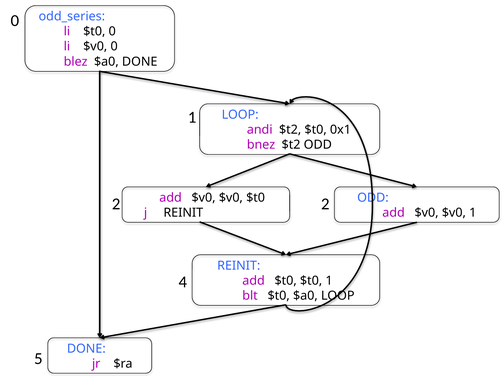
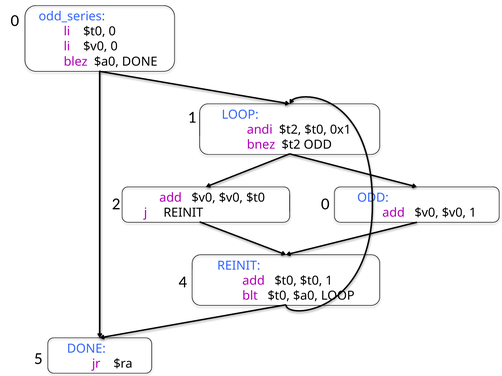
2 2: 2 -> 0
